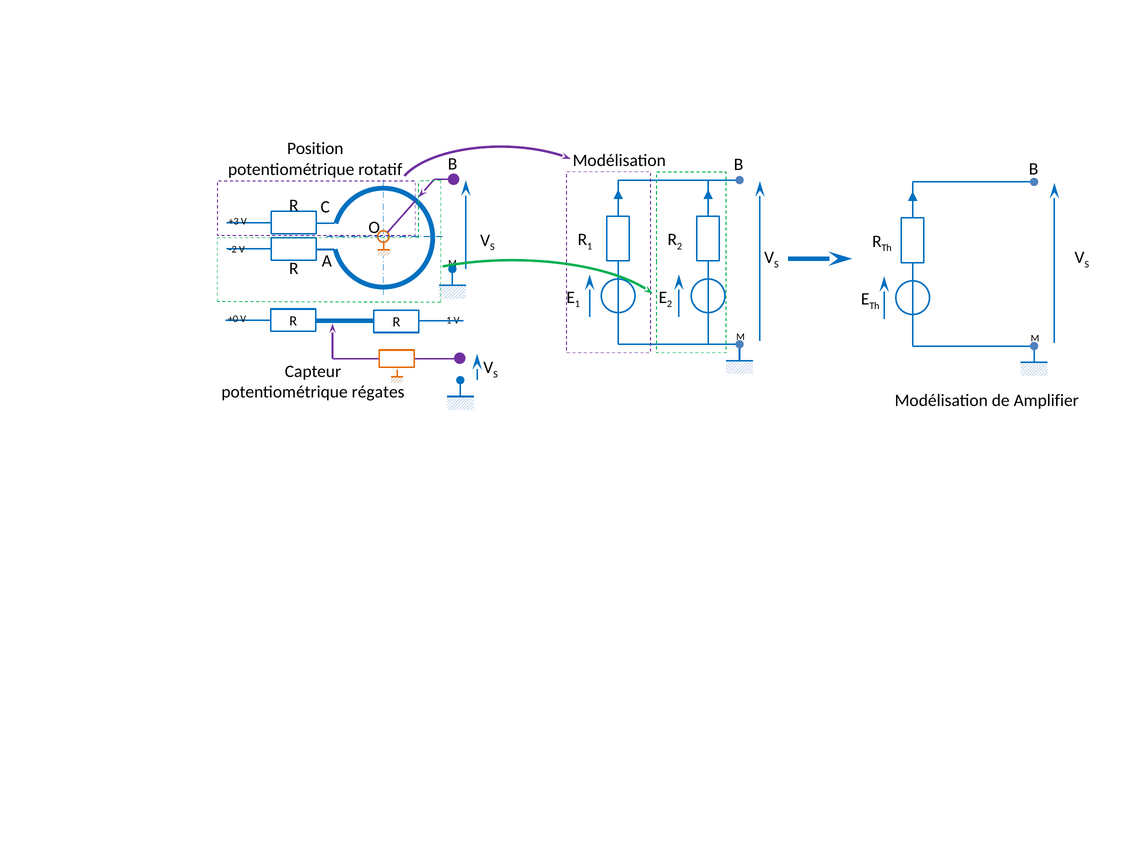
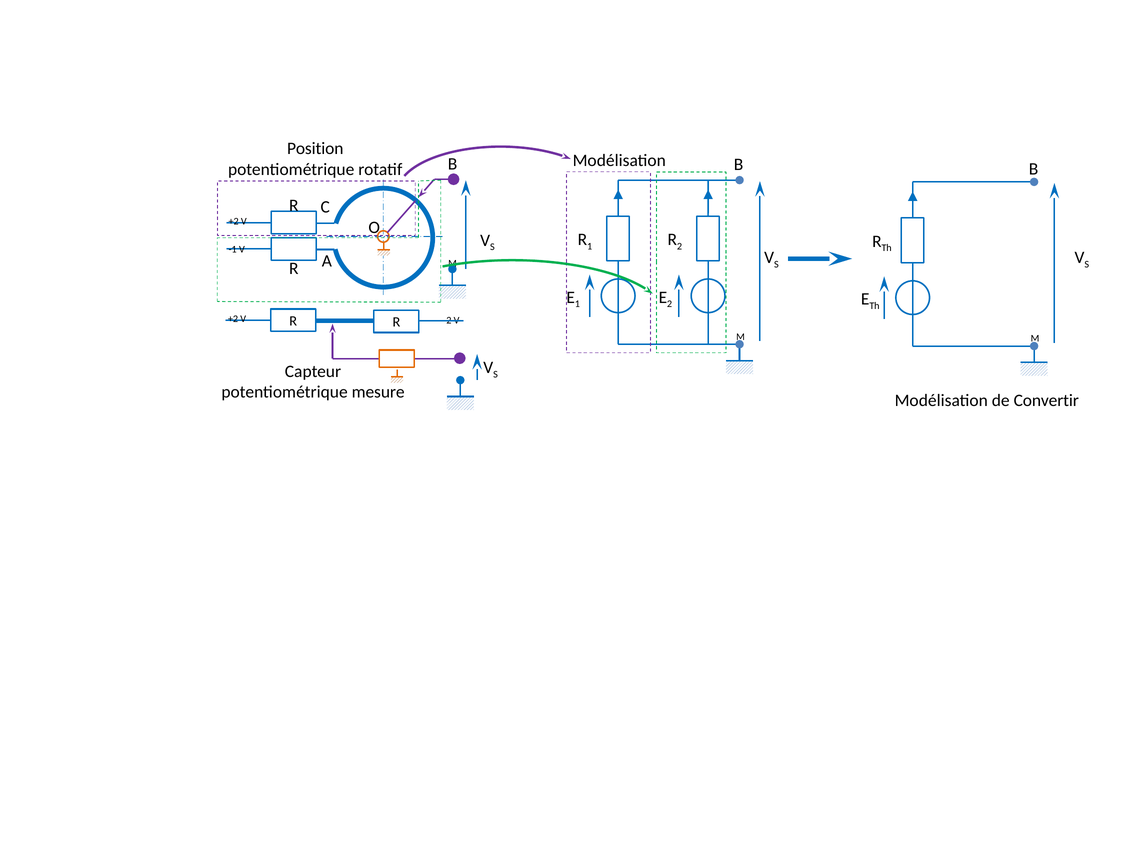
+3 at (234, 221): +3 -> +2
-2: -2 -> -1
+0 at (233, 319): +0 -> +2
-1: -1 -> -2
régates: régates -> mesure
Amplifier: Amplifier -> Convertir
